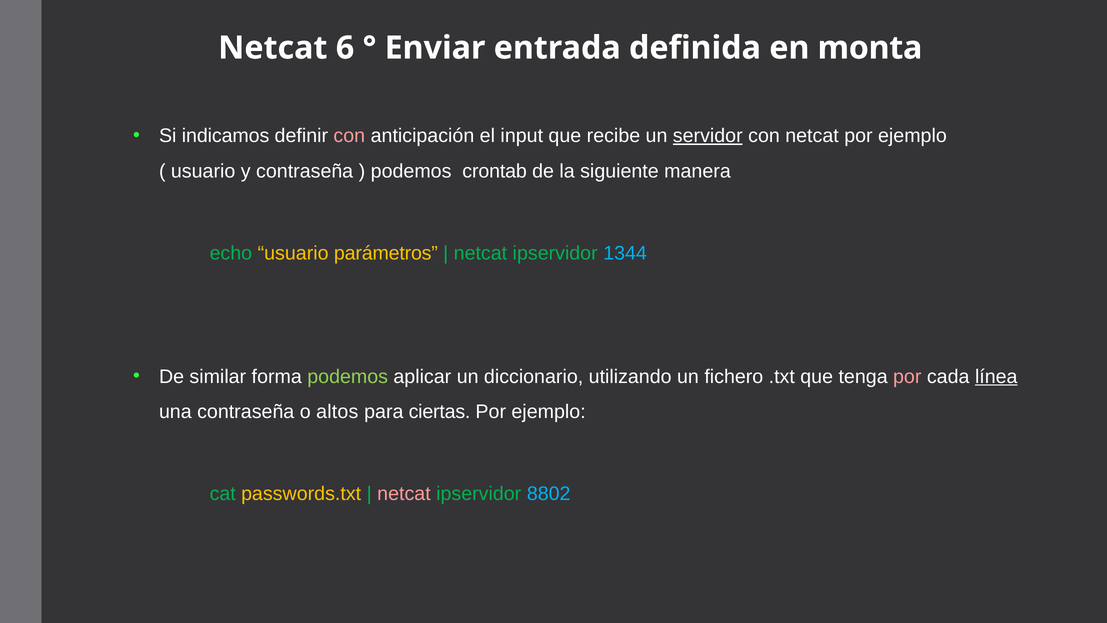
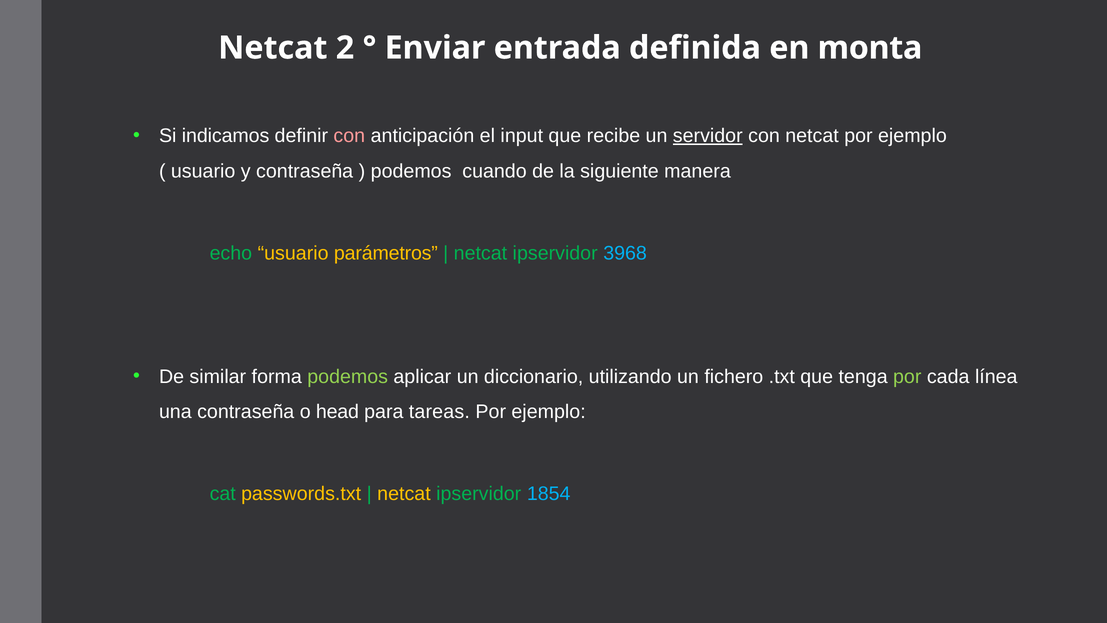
6: 6 -> 2
crontab: crontab -> cuando
1344: 1344 -> 3968
por at (907, 376) colour: pink -> light green
línea underline: present -> none
altos: altos -> head
ciertas: ciertas -> tareas
netcat at (404, 494) colour: pink -> yellow
8802: 8802 -> 1854
